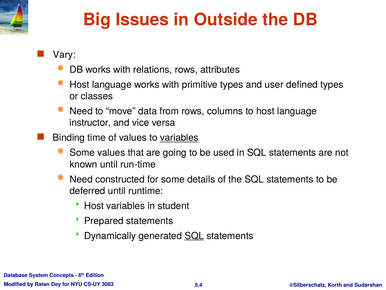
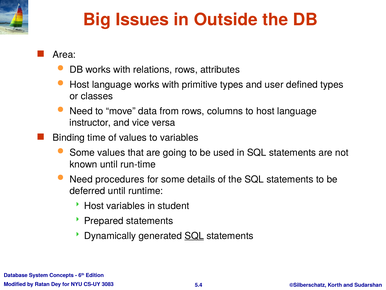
Vary: Vary -> Area
variables at (179, 138) underline: present -> none
constructed: constructed -> procedures
